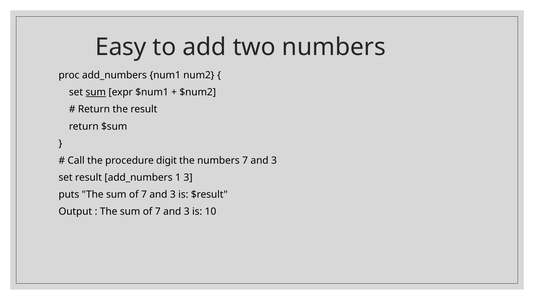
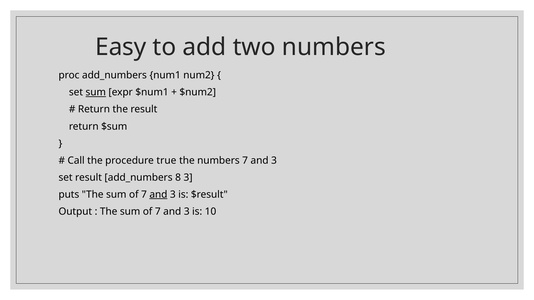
digit: digit -> true
1: 1 -> 8
and at (158, 195) underline: none -> present
